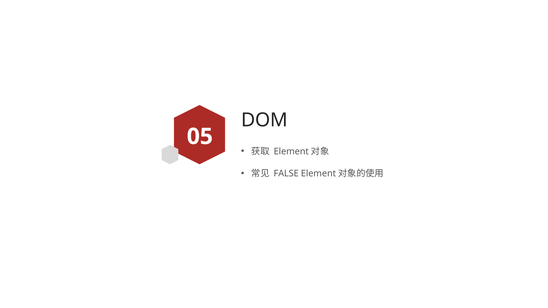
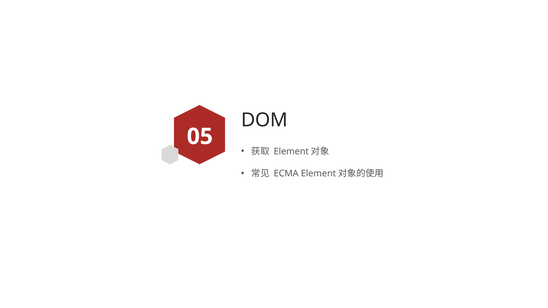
FALSE: FALSE -> ECMA
